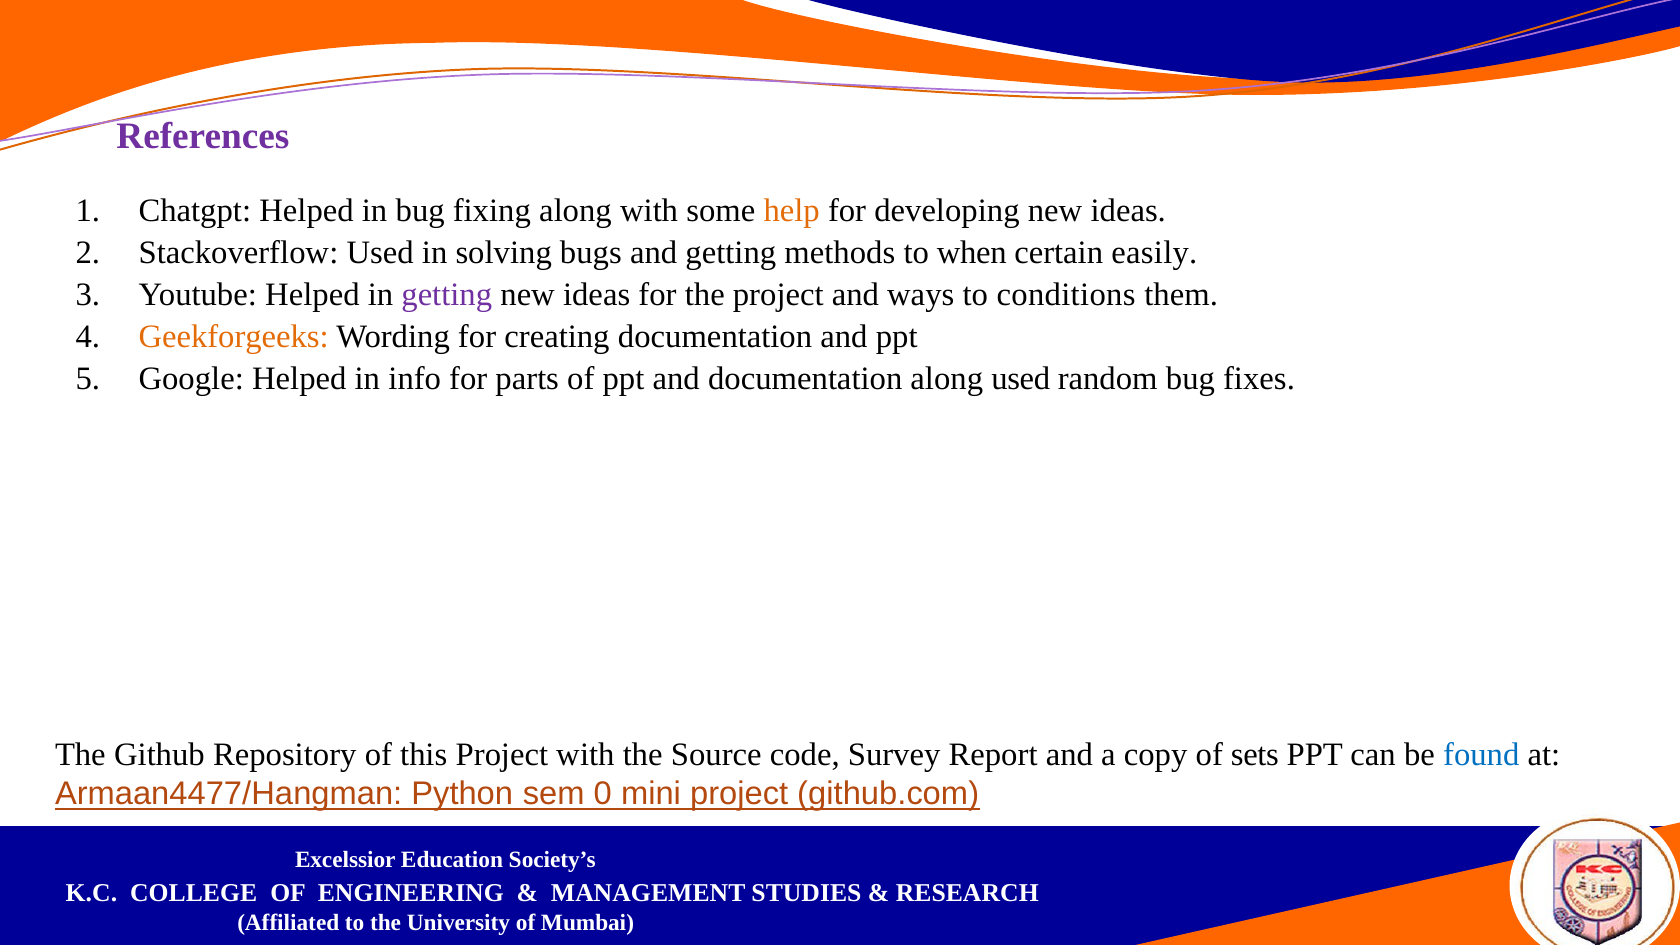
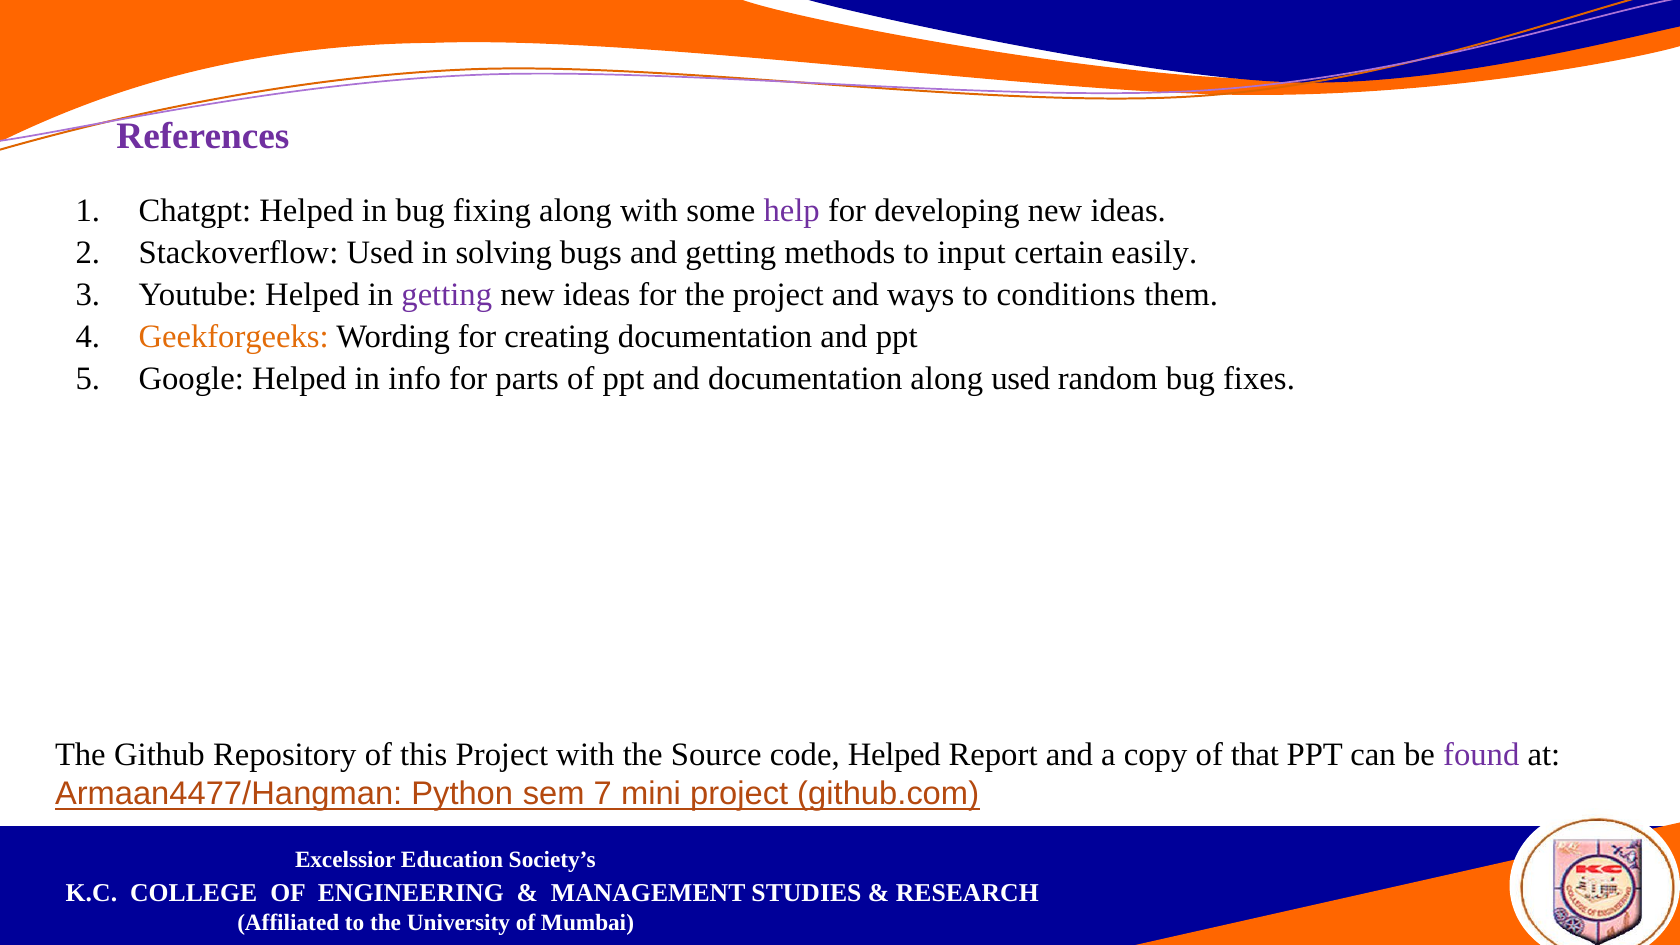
help colour: orange -> purple
when: when -> input
code Survey: Survey -> Helped
sets: sets -> that
found colour: blue -> purple
0: 0 -> 7
